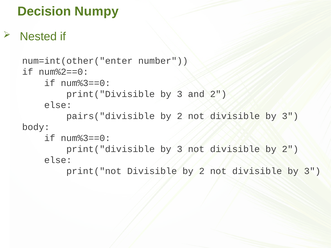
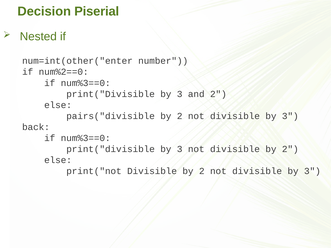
Numpy: Numpy -> Piserial
body: body -> back
